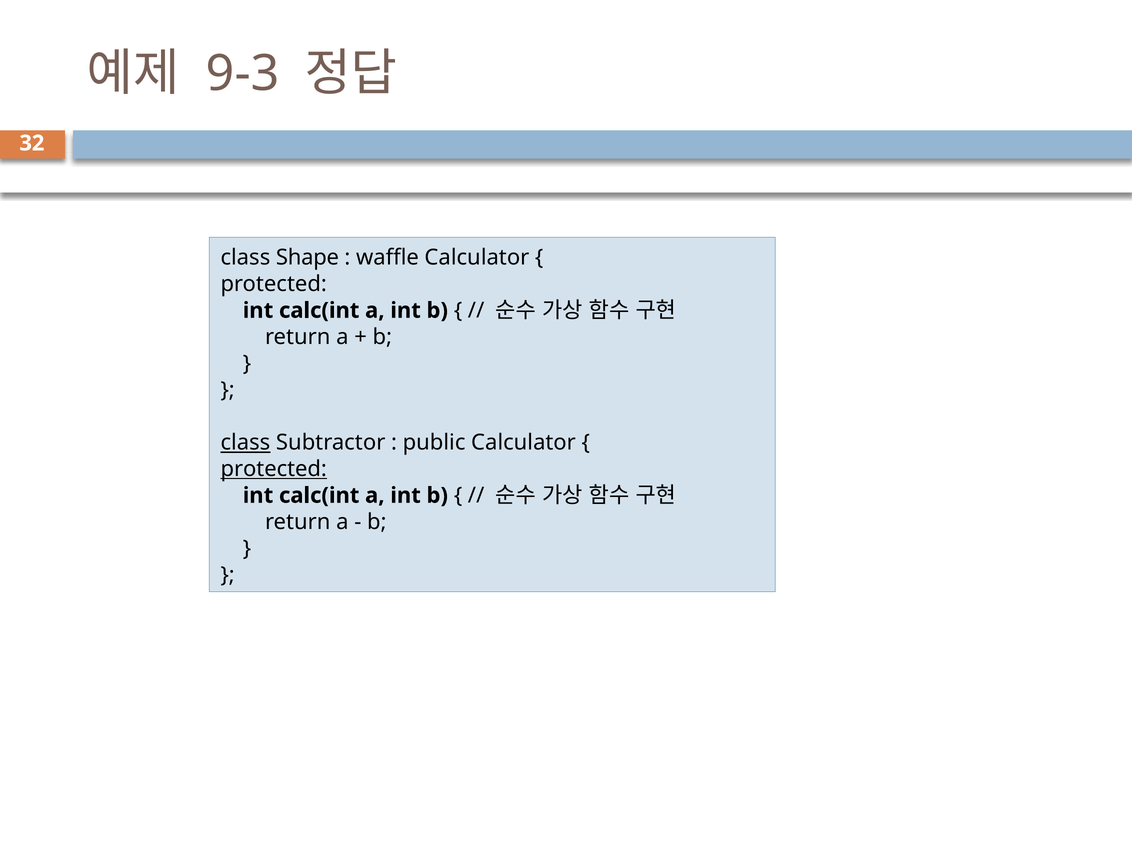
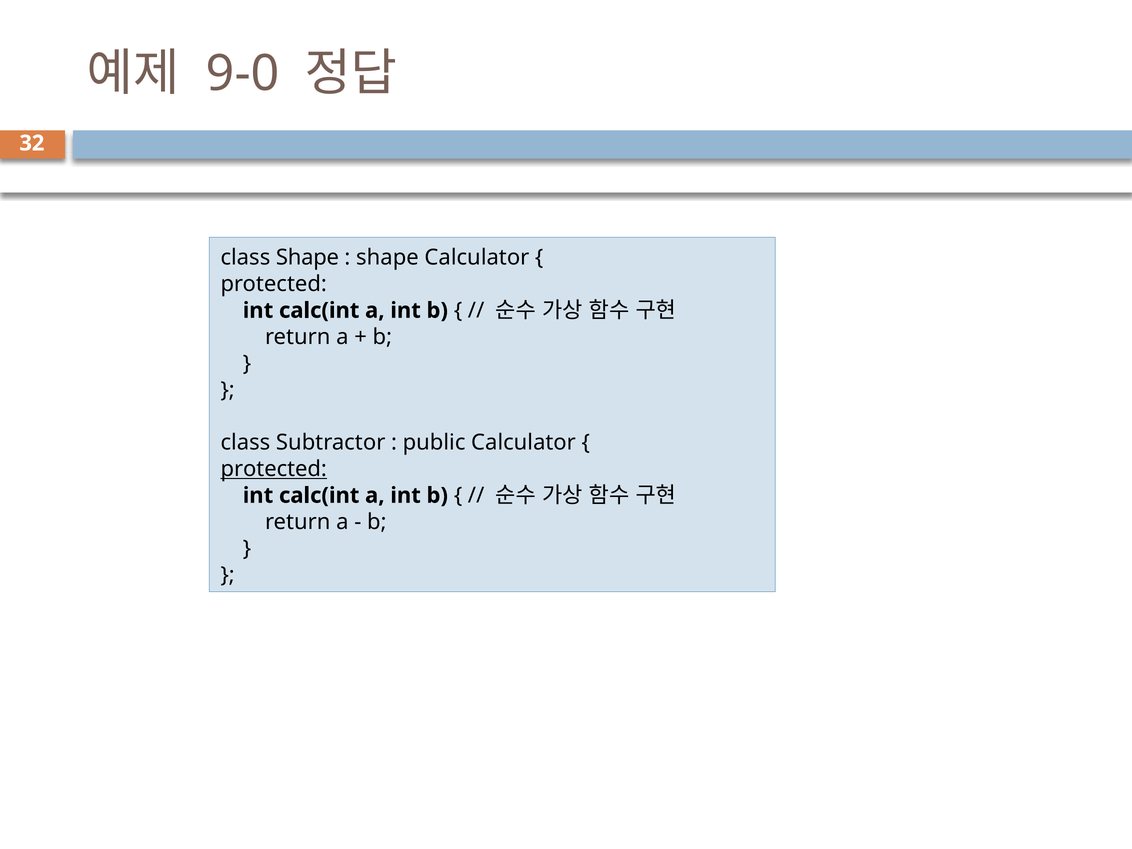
9-3: 9-3 -> 9-0
waffle at (387, 258): waffle -> shape
class at (245, 443) underline: present -> none
